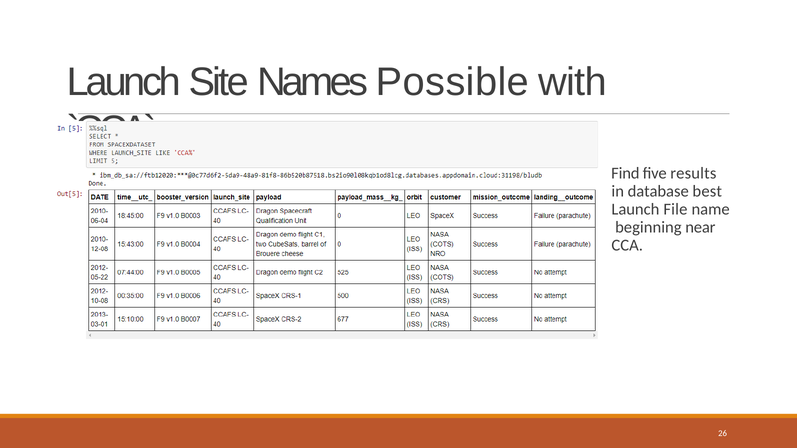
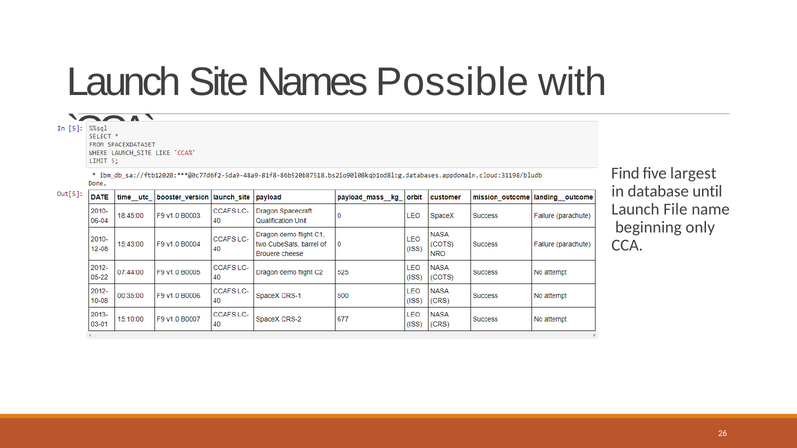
results: results -> largest
best: best -> until
near: near -> only
